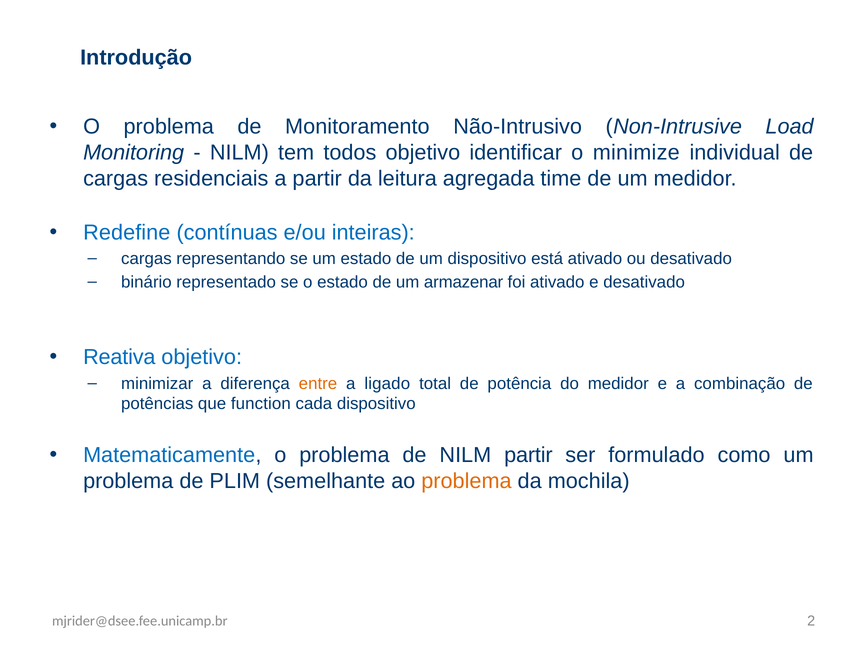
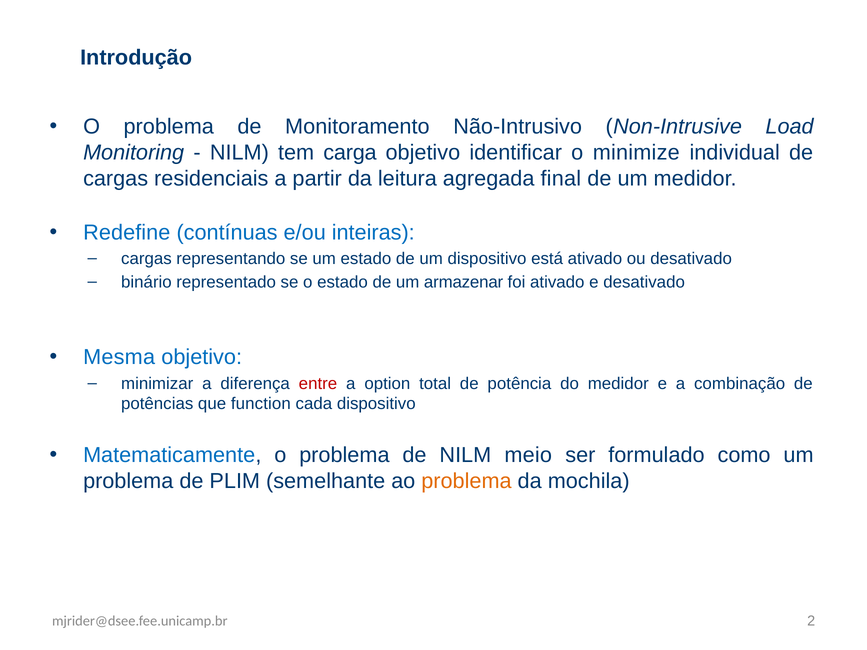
todos: todos -> carga
time: time -> final
Reativa: Reativa -> Mesma
entre colour: orange -> red
ligado: ligado -> option
NILM partir: partir -> meio
